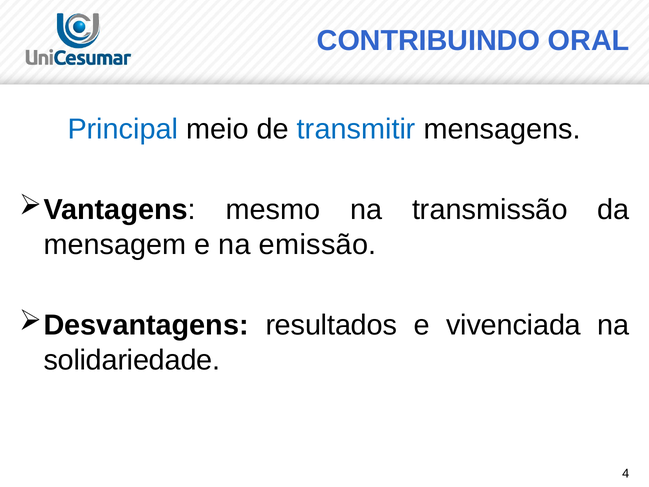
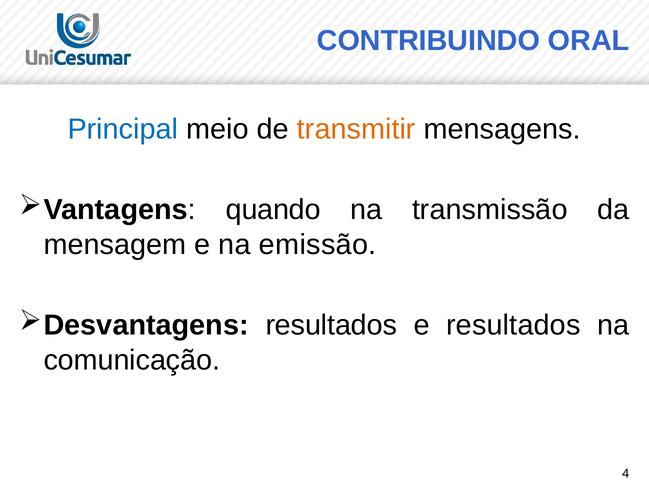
transmitir colour: blue -> orange
mesmo: mesmo -> quando
e vivenciada: vivenciada -> resultados
solidariedade: solidariedade -> comunicação
